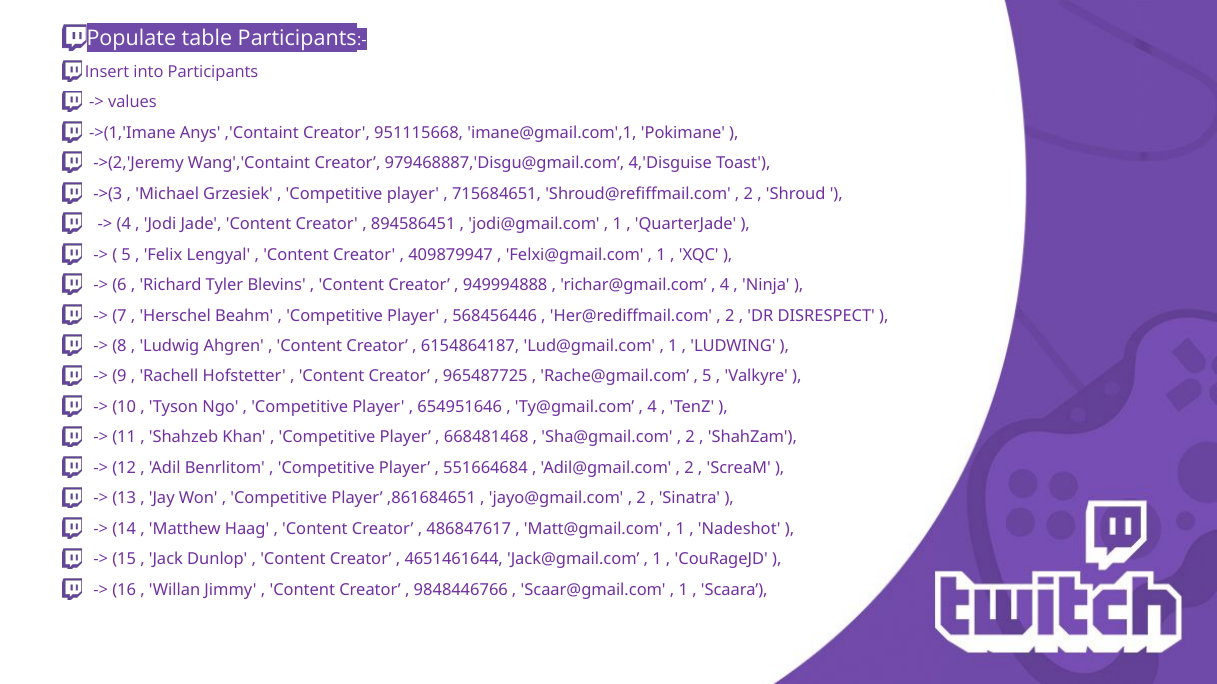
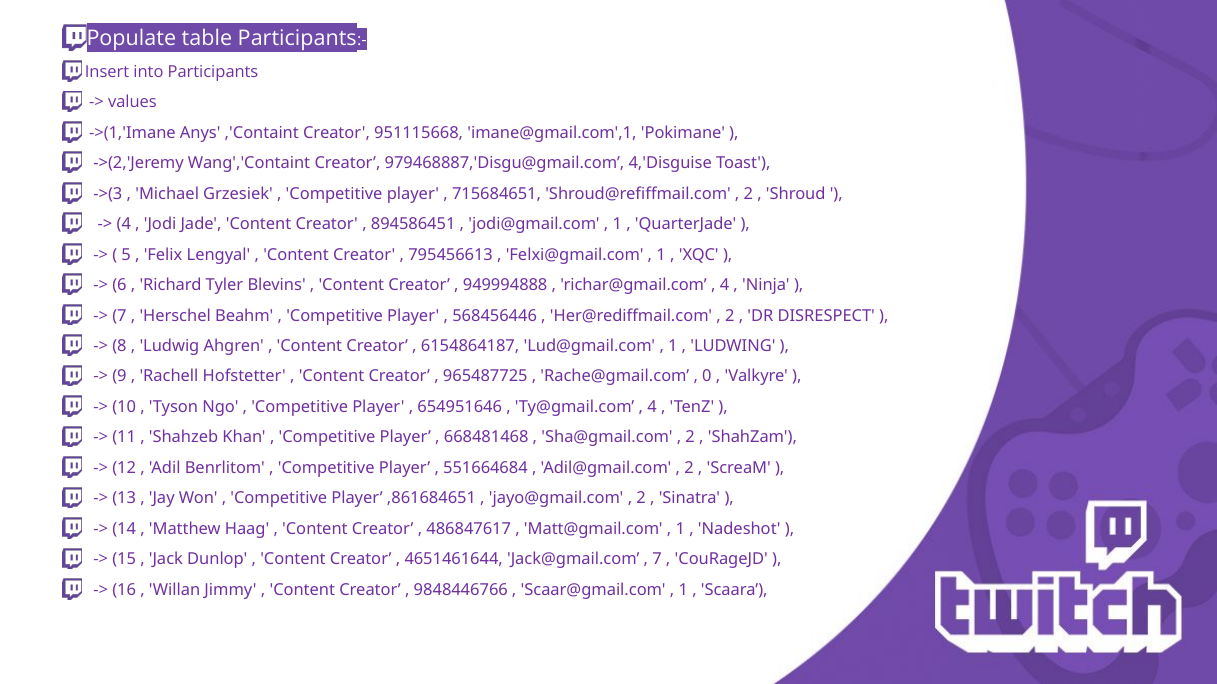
409879947: 409879947 -> 795456613
5 at (707, 377): 5 -> 0
1 at (657, 560): 1 -> 7
